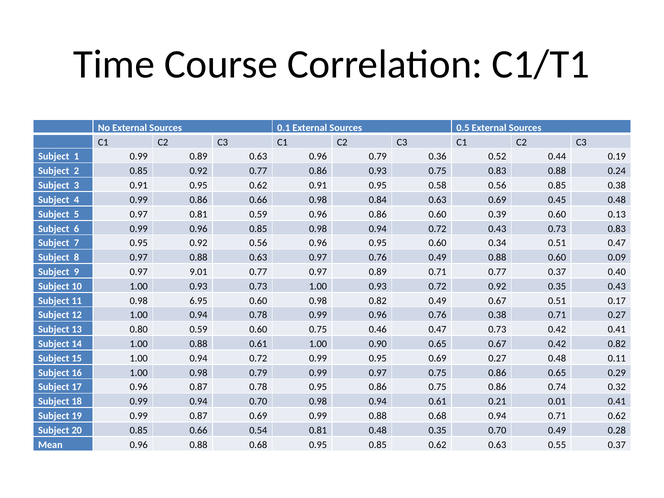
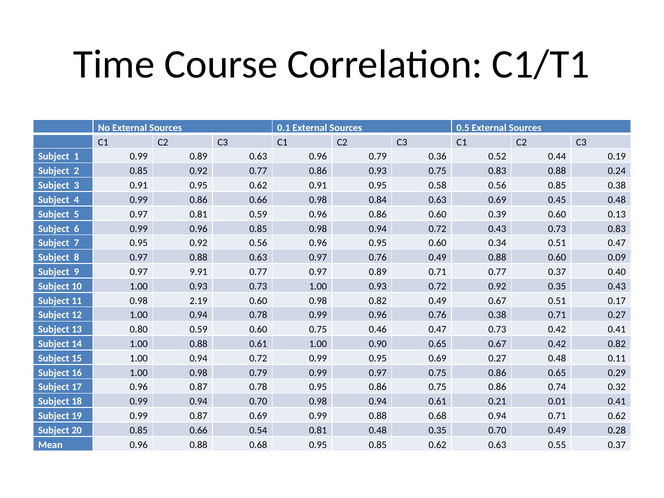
9.01: 9.01 -> 9.91
6.95: 6.95 -> 2.19
